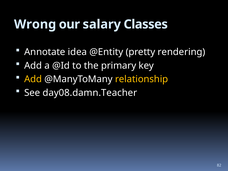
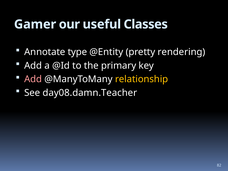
Wrong: Wrong -> Gamer
salary: salary -> useful
idea: idea -> type
Add at (33, 79) colour: yellow -> pink
